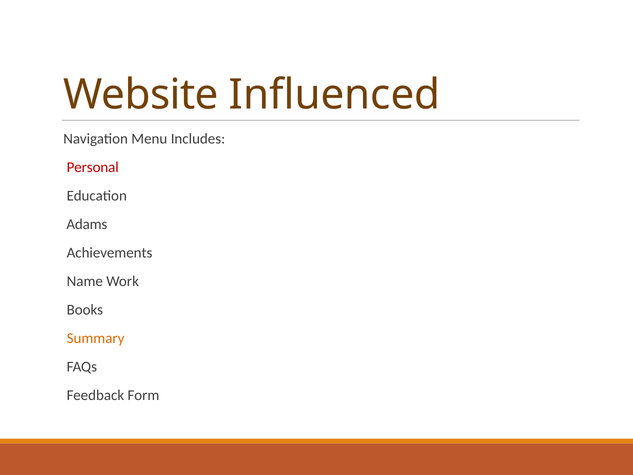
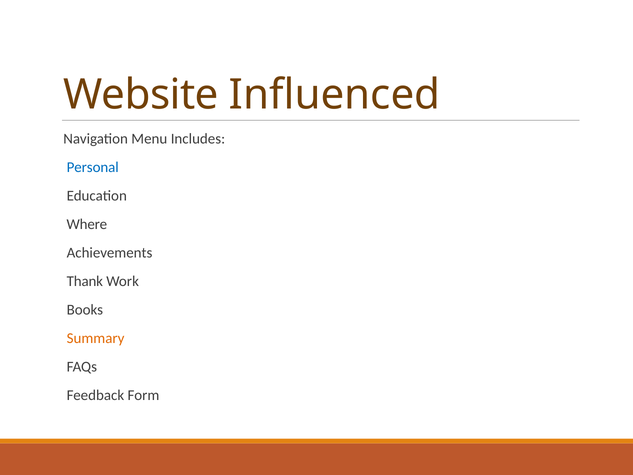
Personal colour: red -> blue
Adams: Adams -> Where
Name: Name -> Thank
